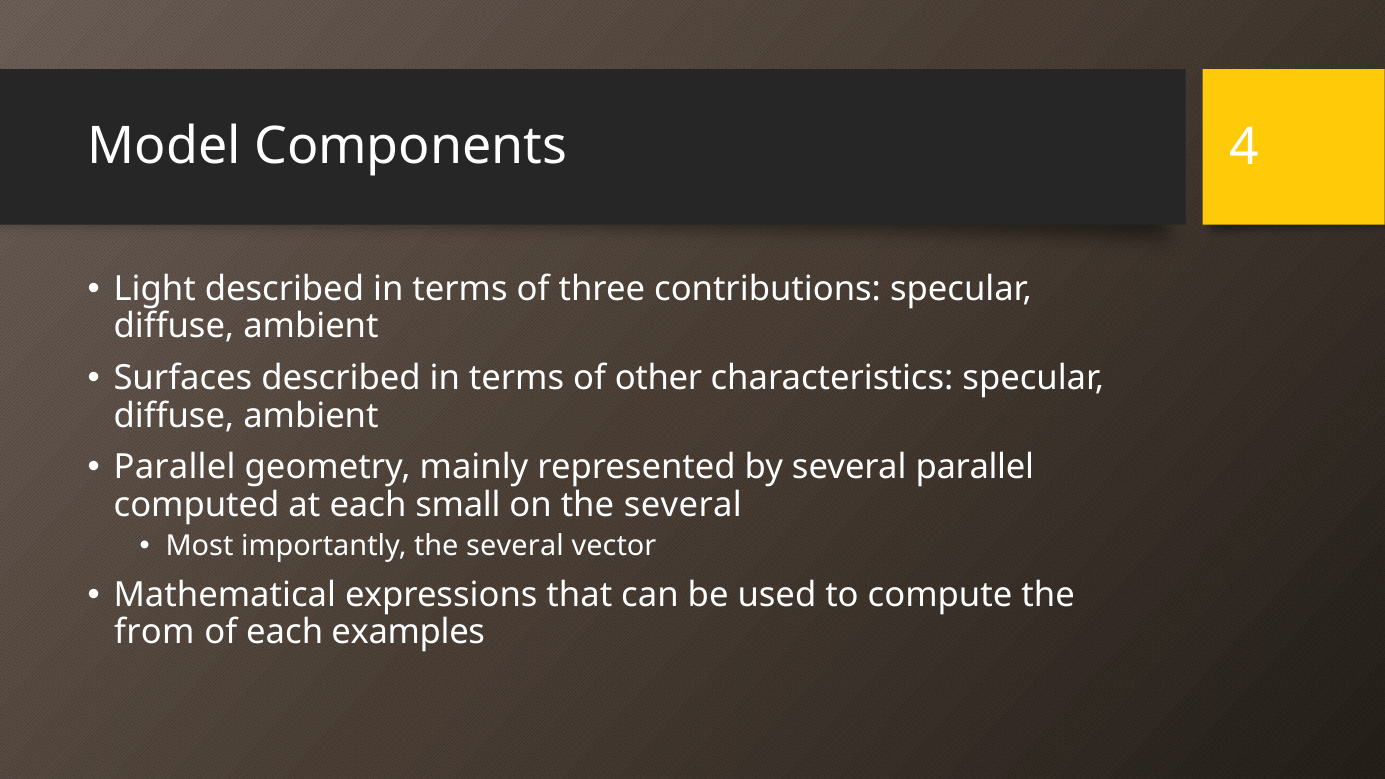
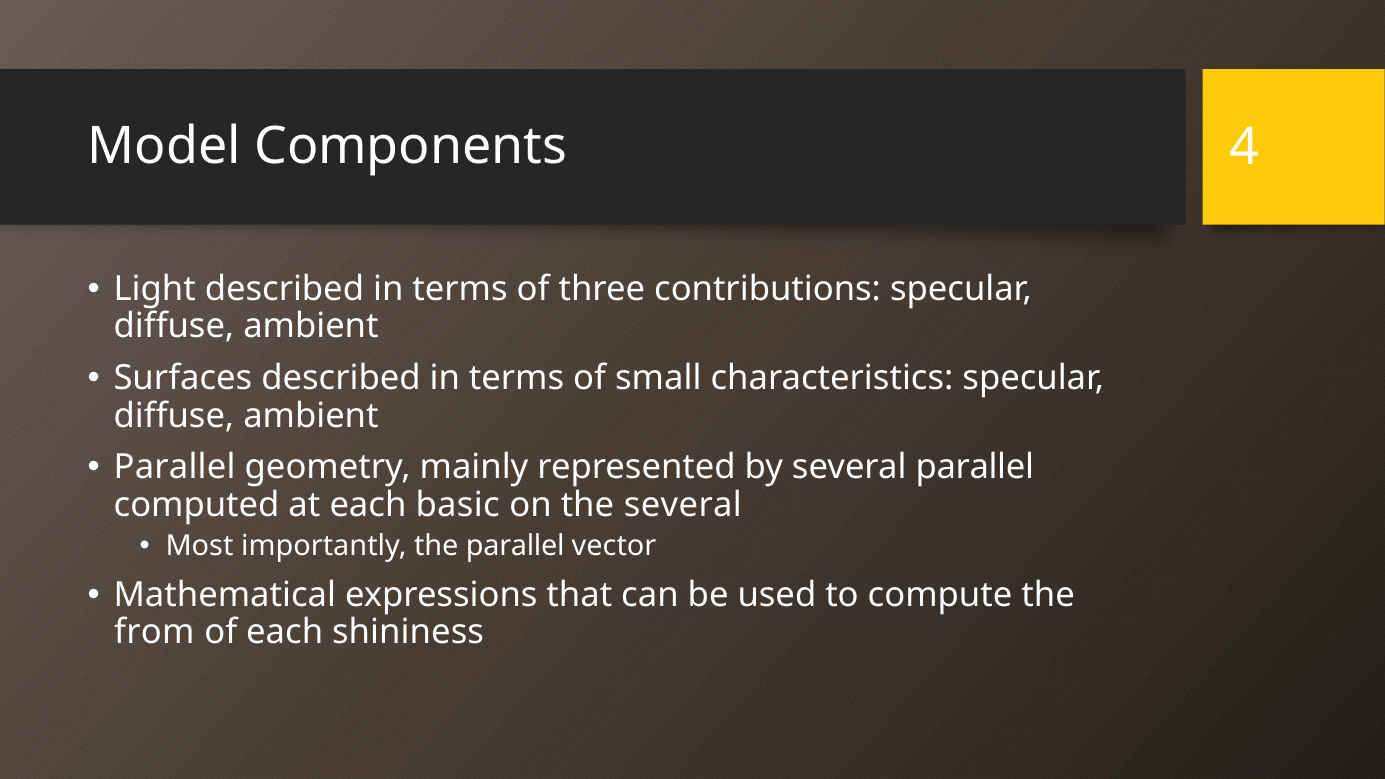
other: other -> small
small: small -> basic
importantly the several: several -> parallel
examples: examples -> shininess
